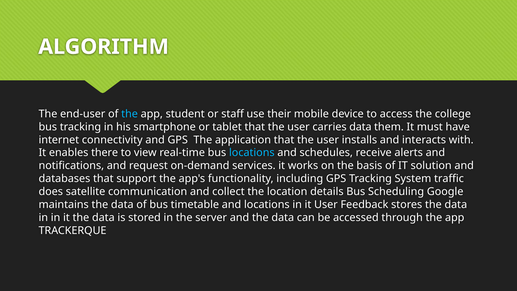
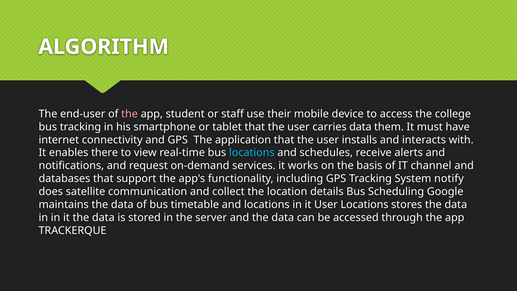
the at (130, 114) colour: light blue -> pink
solution: solution -> channel
traffic: traffic -> notify
User Feedback: Feedback -> Locations
